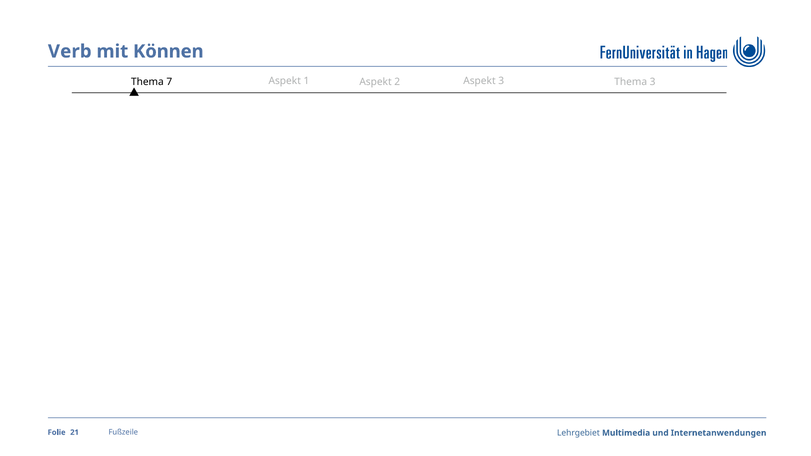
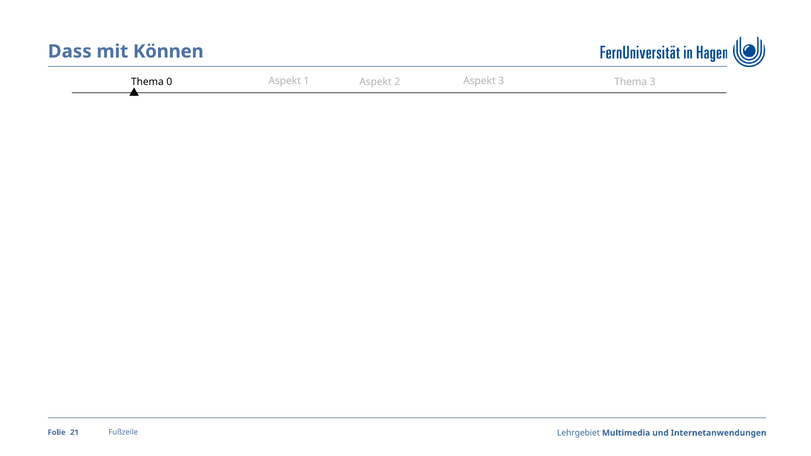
Verb: Verb -> Dass
7: 7 -> 0
